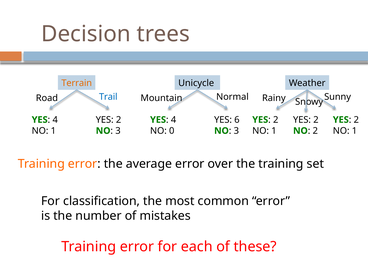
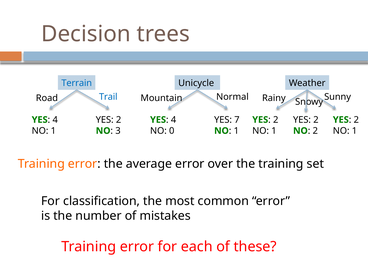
Terrain colour: orange -> blue
6: 6 -> 7
3 at (236, 131): 3 -> 1
